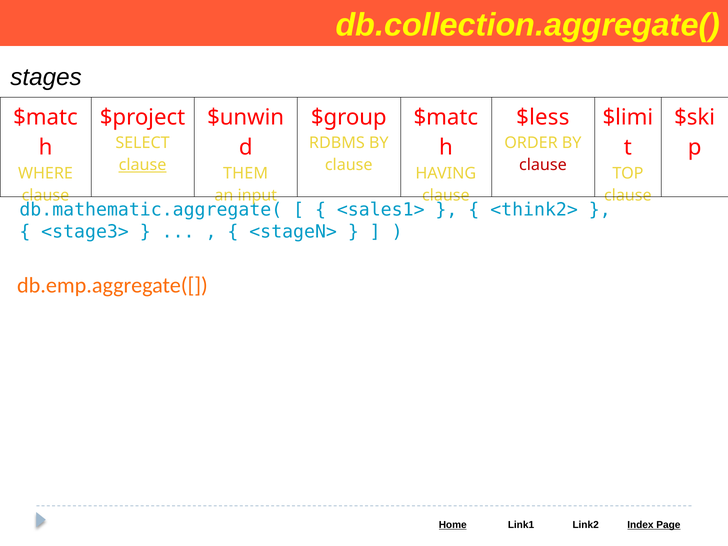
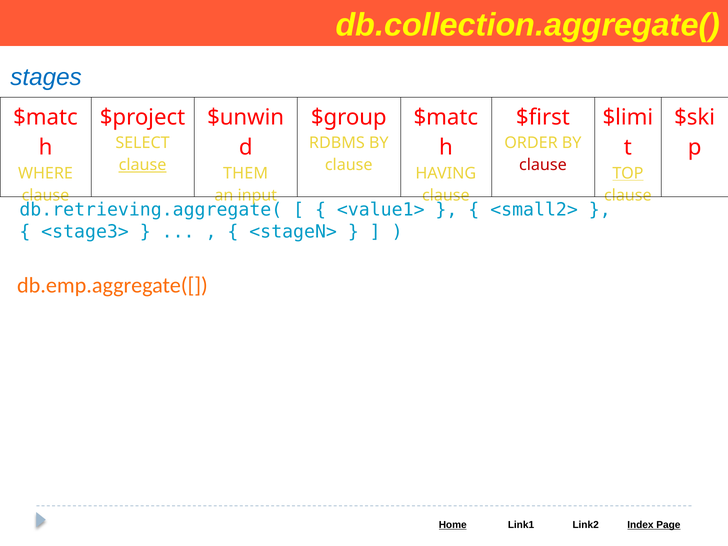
stages colour: black -> blue
$less: $less -> $first
TOP underline: none -> present
db.mathematic.aggregate(: db.mathematic.aggregate( -> db.retrieving.aggregate(
<sales1>: <sales1> -> <value1>
<think2>: <think2> -> <small2>
